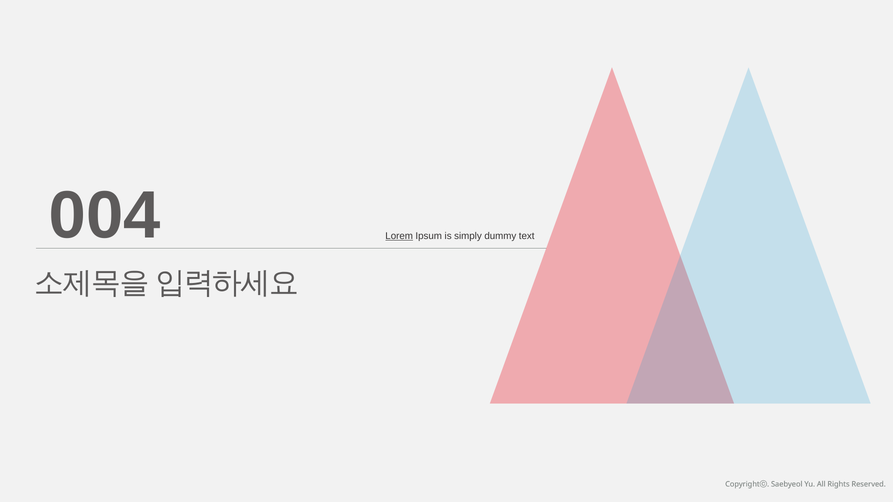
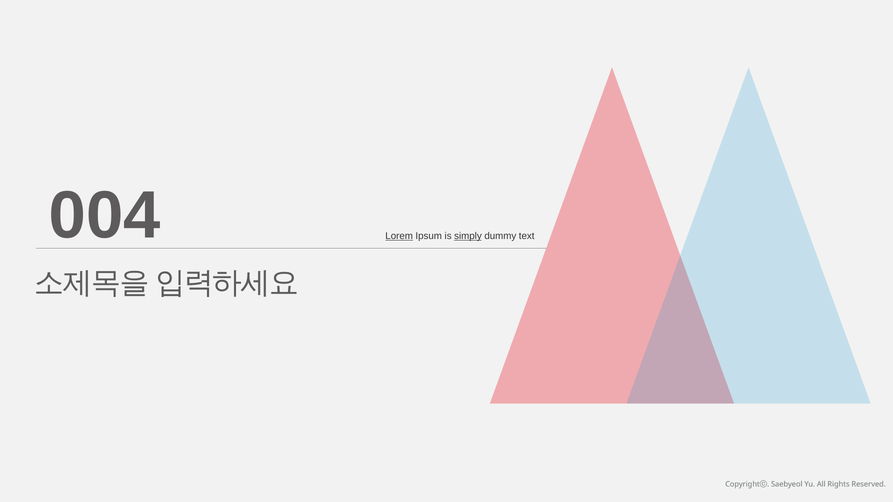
simply underline: none -> present
